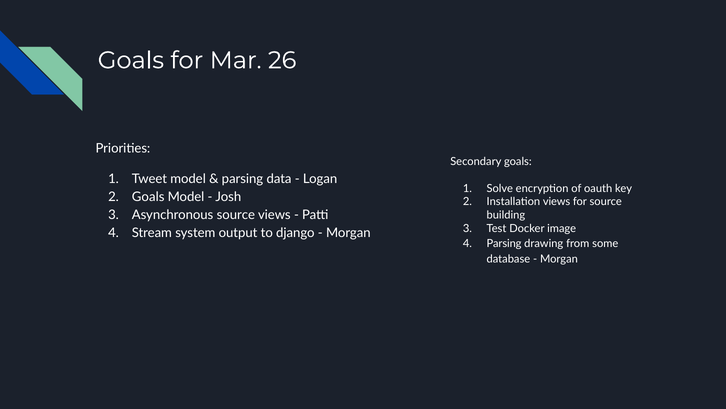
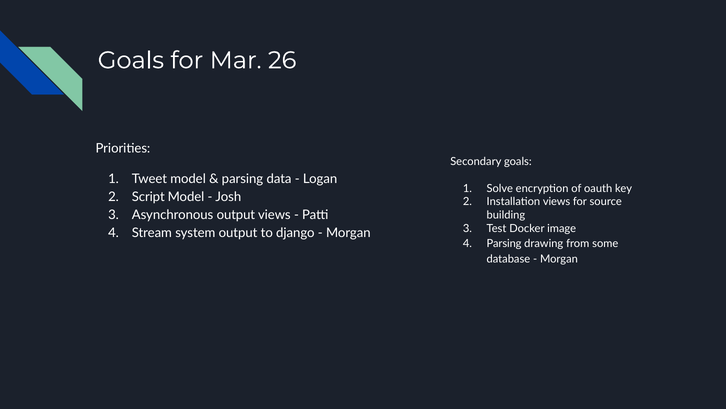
Goals at (148, 197): Goals -> Script
Asynchronous source: source -> output
